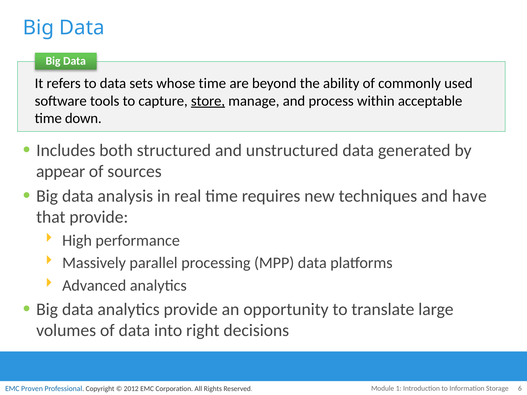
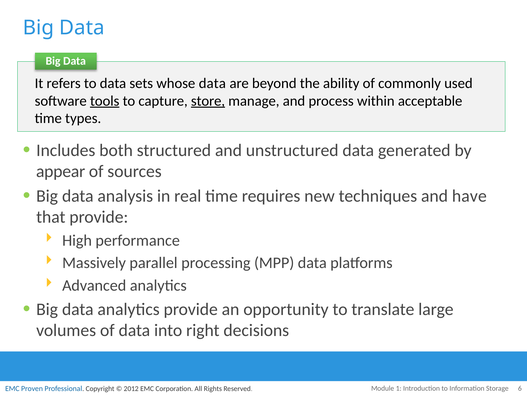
whose time: time -> data
tools underline: none -> present
down: down -> types
